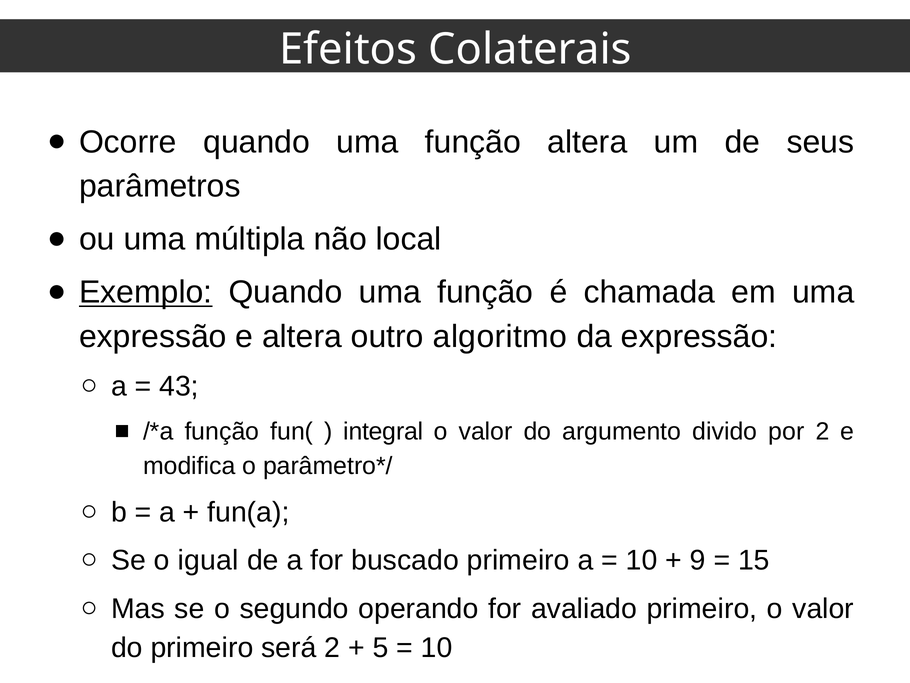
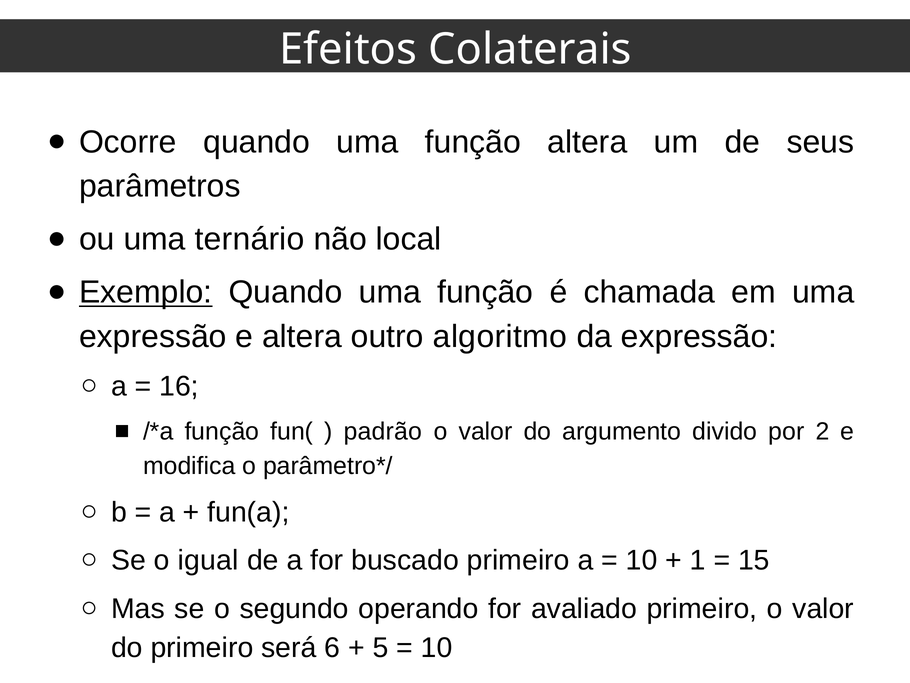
múltipla: múltipla -> ternário
43: 43 -> 16
integral: integral -> padrão
9: 9 -> 1
será 2: 2 -> 6
